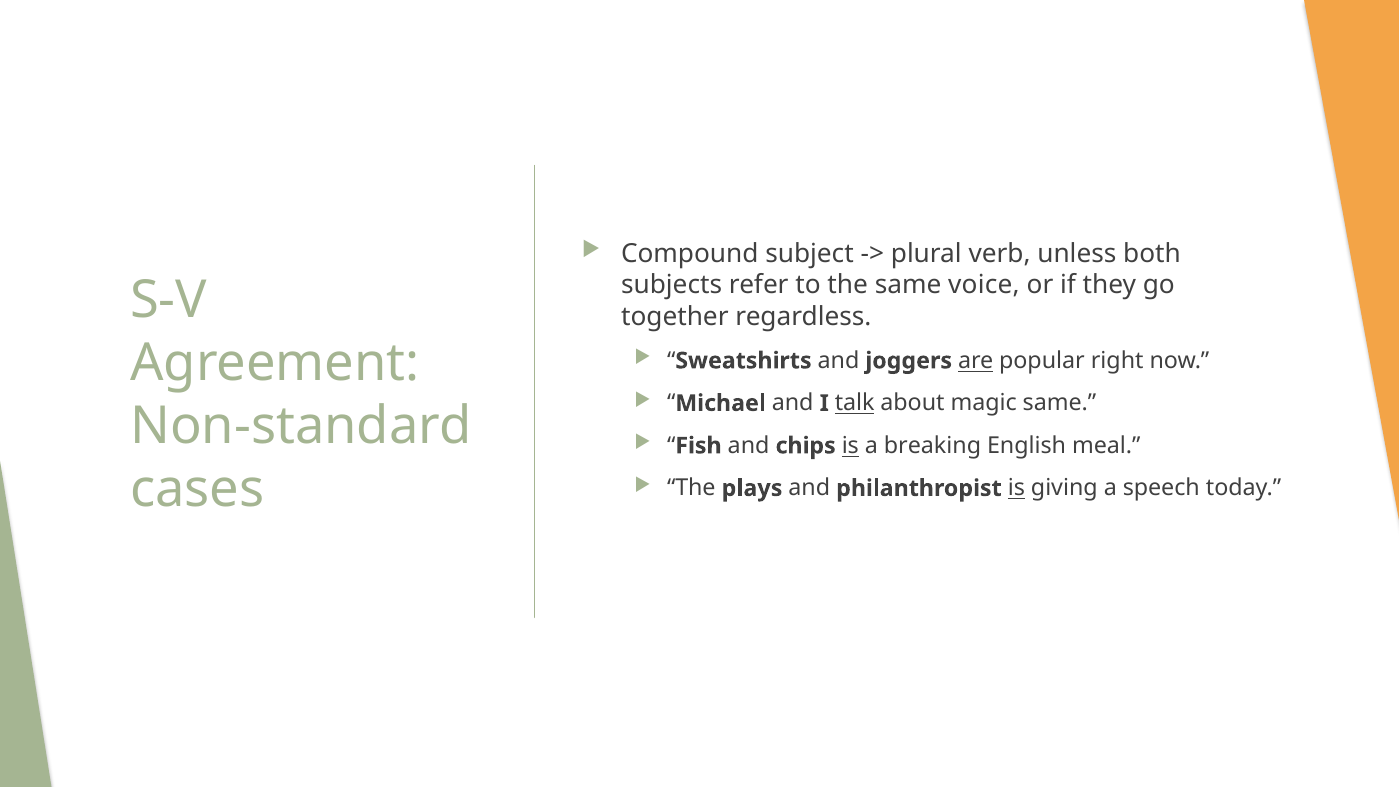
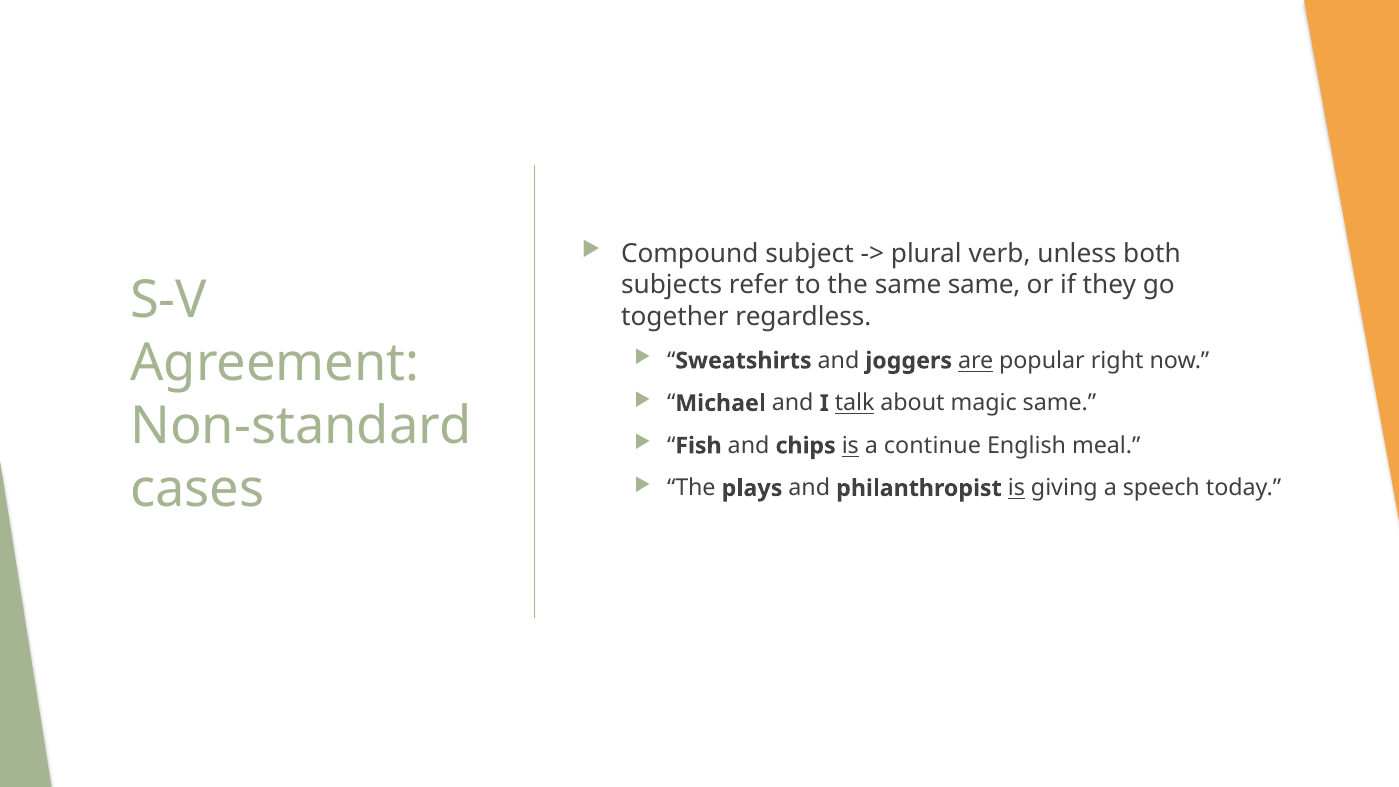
same voice: voice -> same
breaking: breaking -> continue
